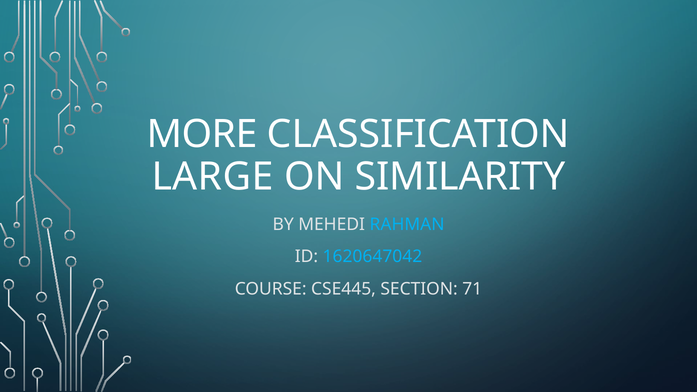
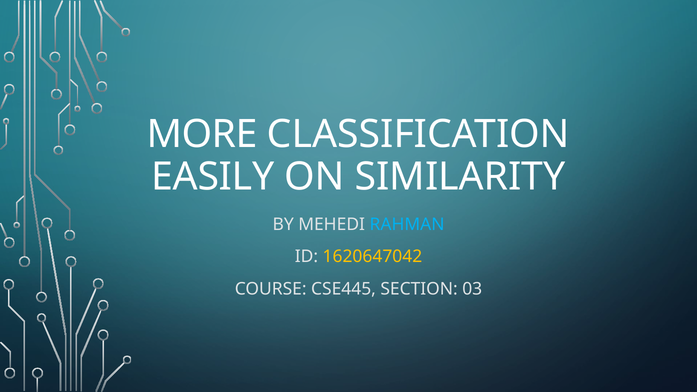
LARGE: LARGE -> EASILY
1620647042 colour: light blue -> yellow
71: 71 -> 03
